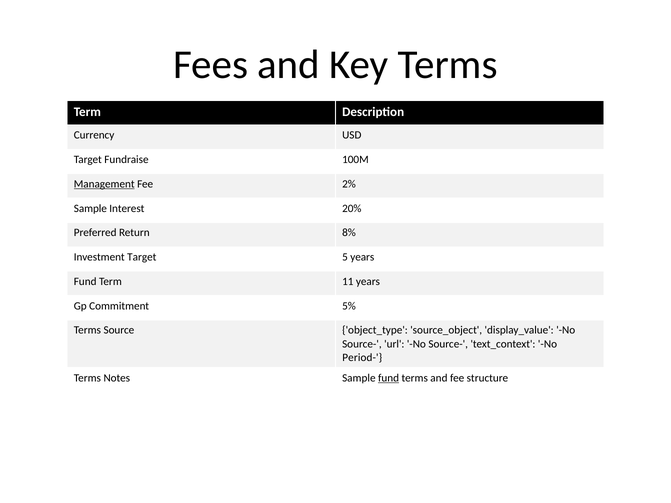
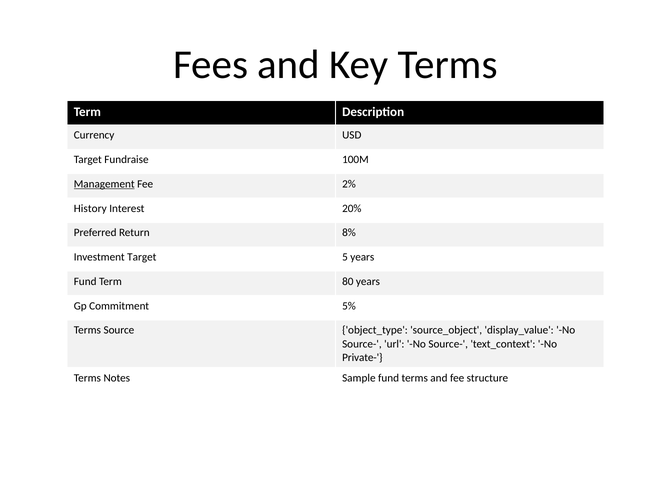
Sample at (90, 208): Sample -> History
11: 11 -> 80
Period-: Period- -> Private-
fund at (389, 378) underline: present -> none
